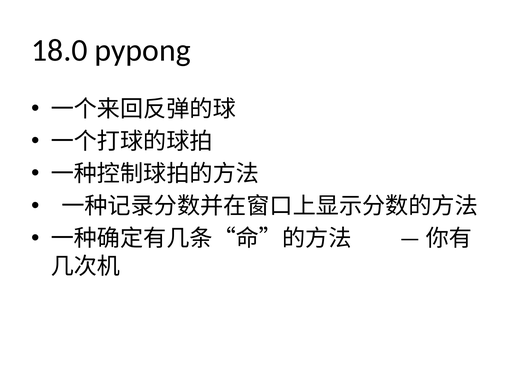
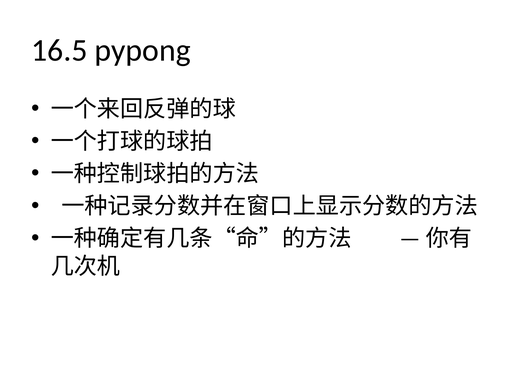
18.0: 18.0 -> 16.5
